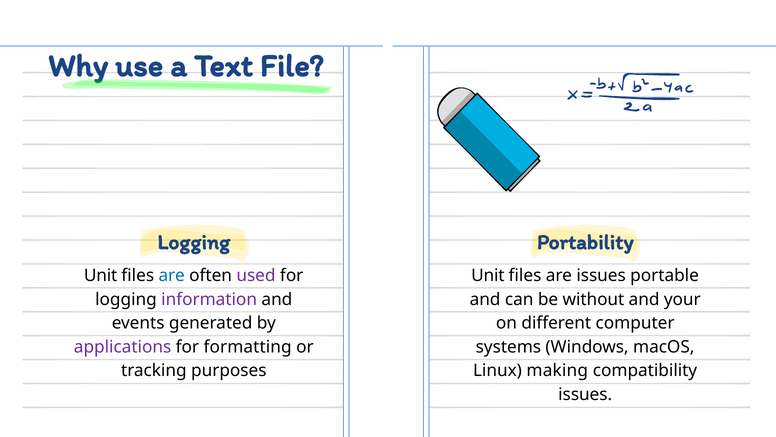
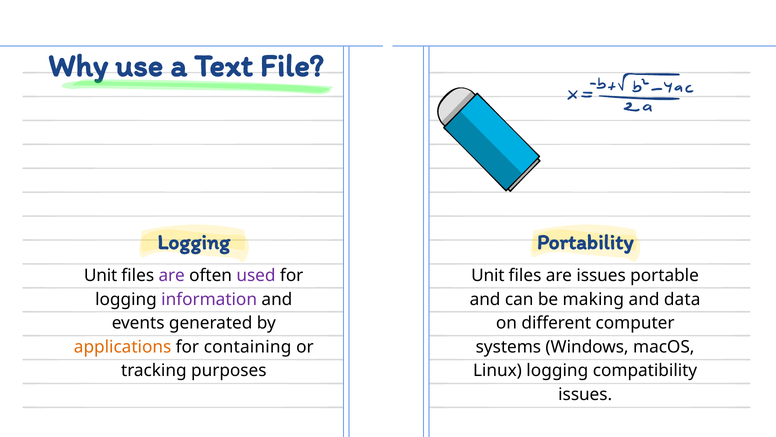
are at (172, 275) colour: blue -> purple
without: without -> making
your: your -> data
applications colour: purple -> orange
formatting: formatting -> containing
Linux making: making -> logging
